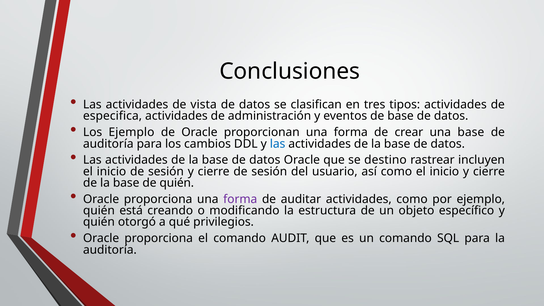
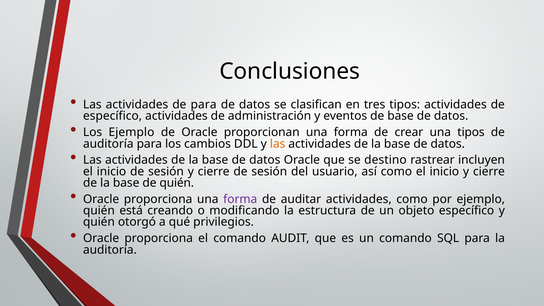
de vista: vista -> para
especifica at (113, 116): especifica -> específico
una base: base -> tipos
las at (278, 144) colour: blue -> orange
